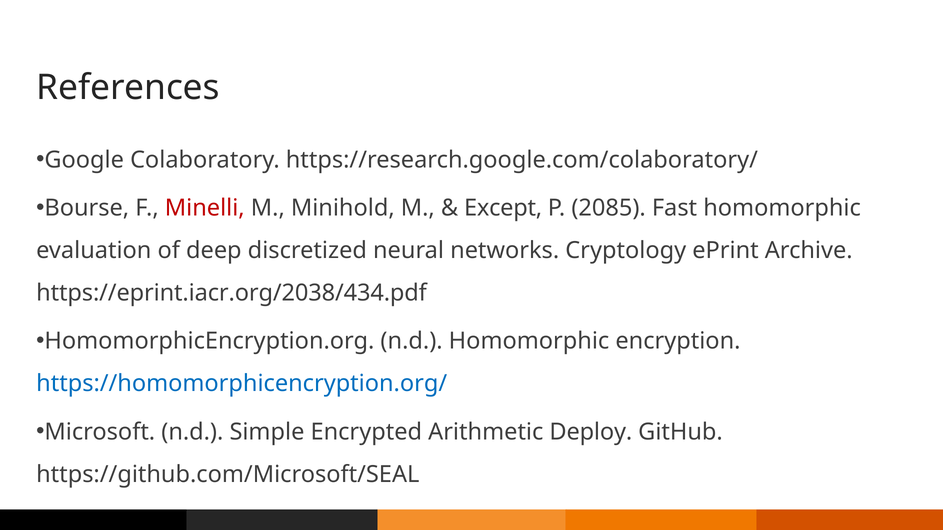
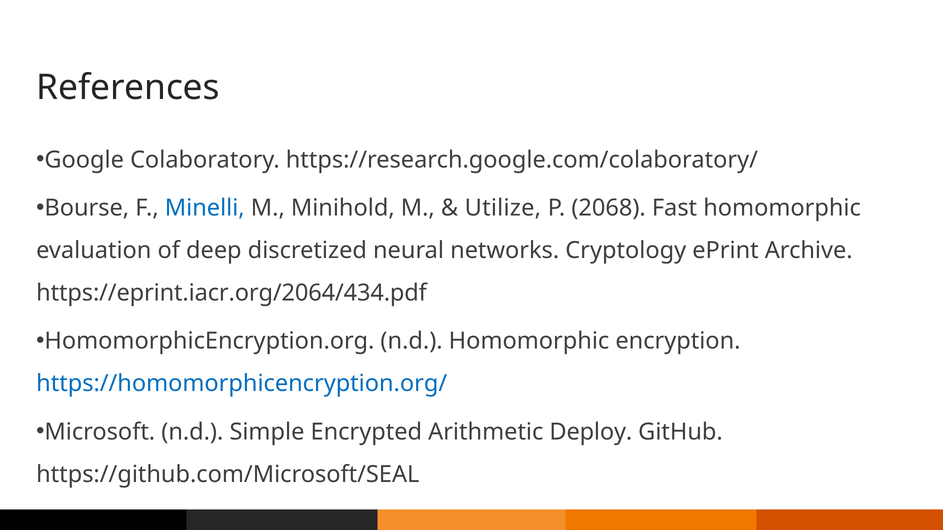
Minelli colour: red -> blue
Except: Except -> Utilize
2085: 2085 -> 2068
https://eprint.iacr.org/2038/434.pdf: https://eprint.iacr.org/2038/434.pdf -> https://eprint.iacr.org/2064/434.pdf
